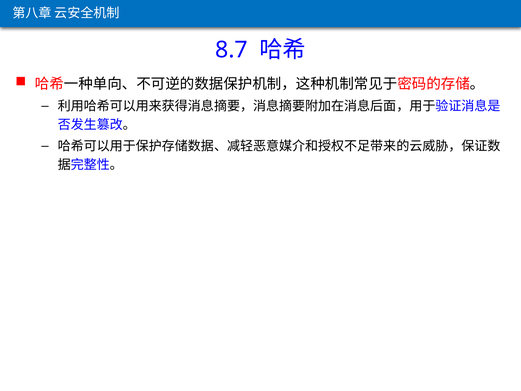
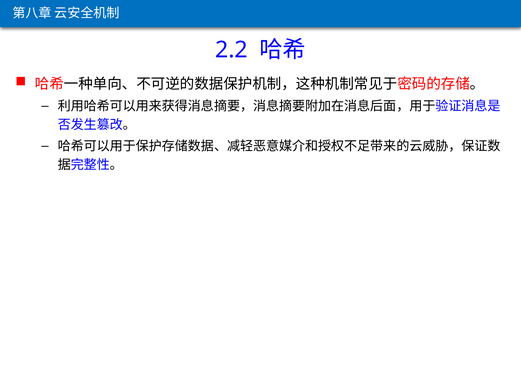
8.7: 8.7 -> 2.2
